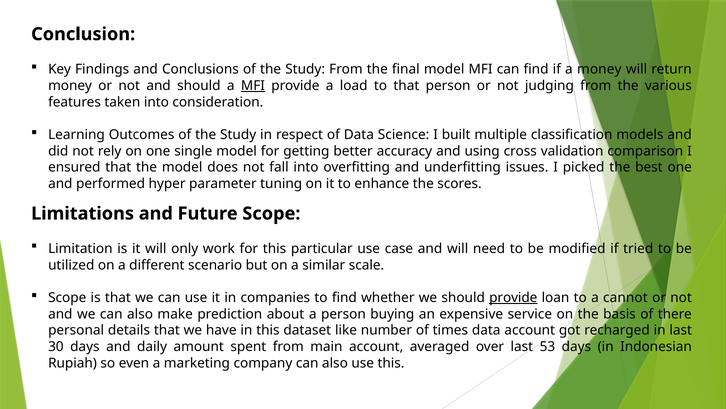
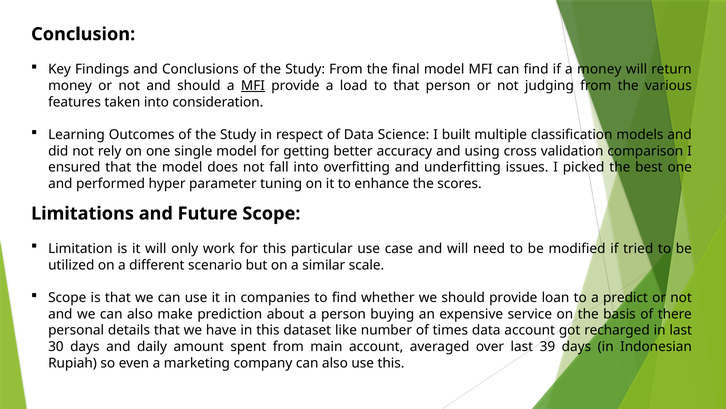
provide at (513, 297) underline: present -> none
cannot: cannot -> predict
53: 53 -> 39
